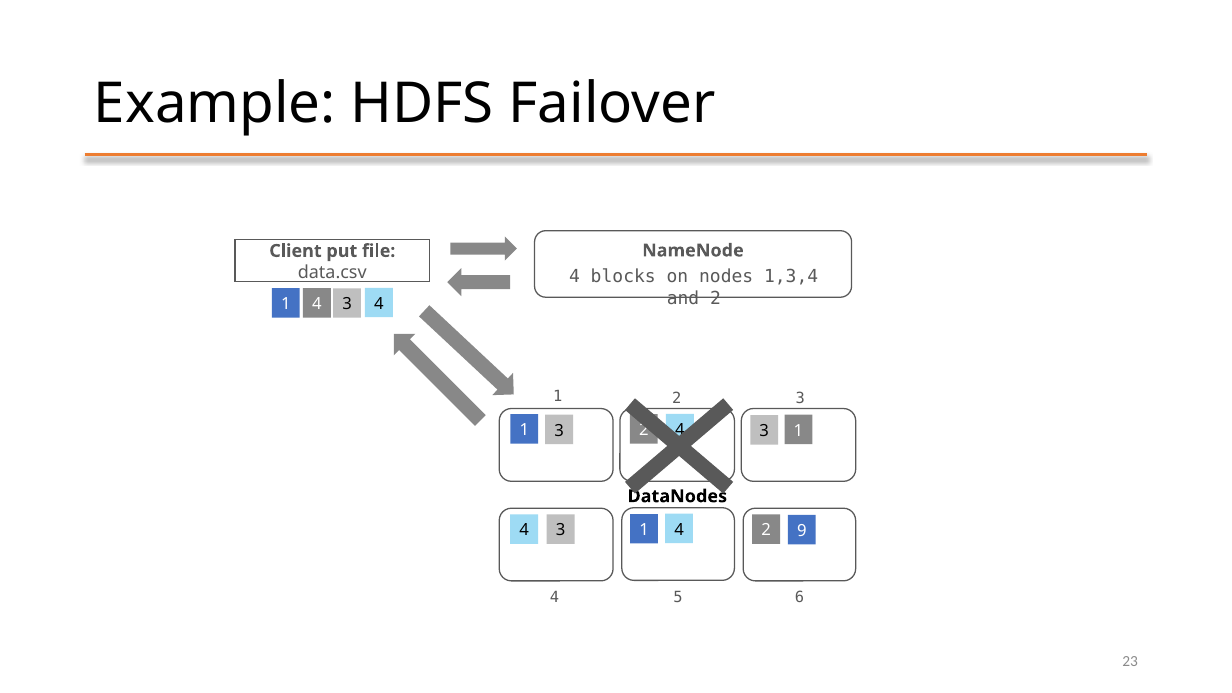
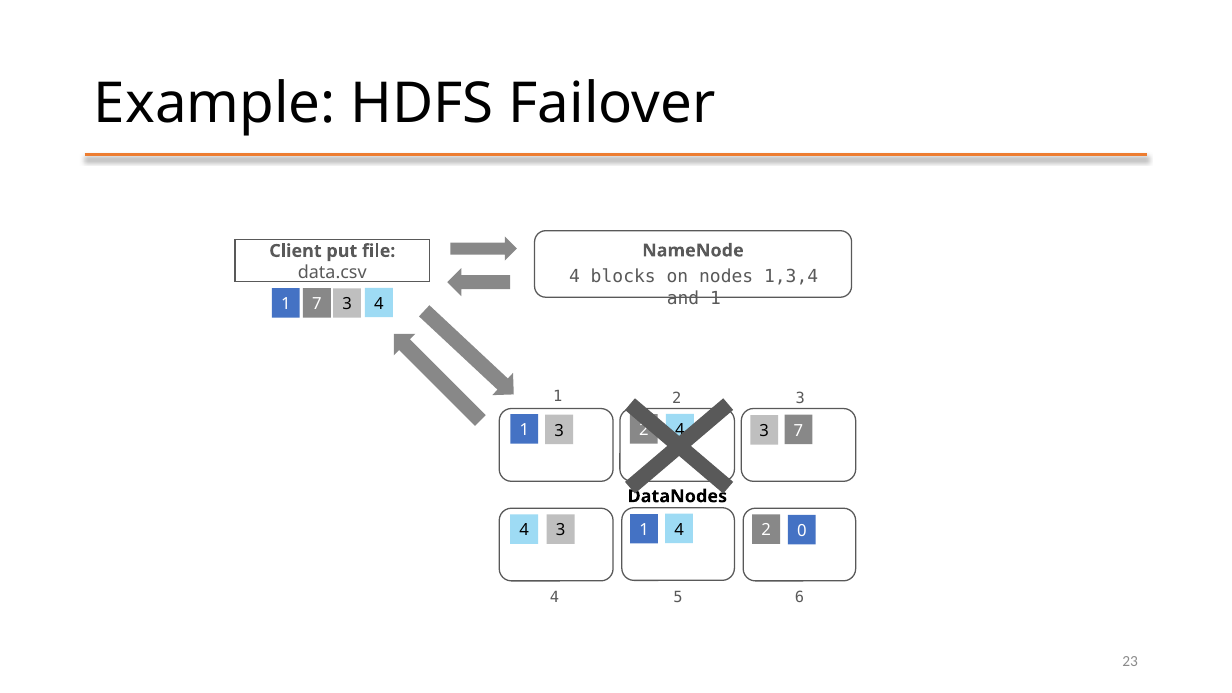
and 2: 2 -> 1
4 at (317, 304): 4 -> 7
1 at (798, 431): 1 -> 7
9: 9 -> 0
